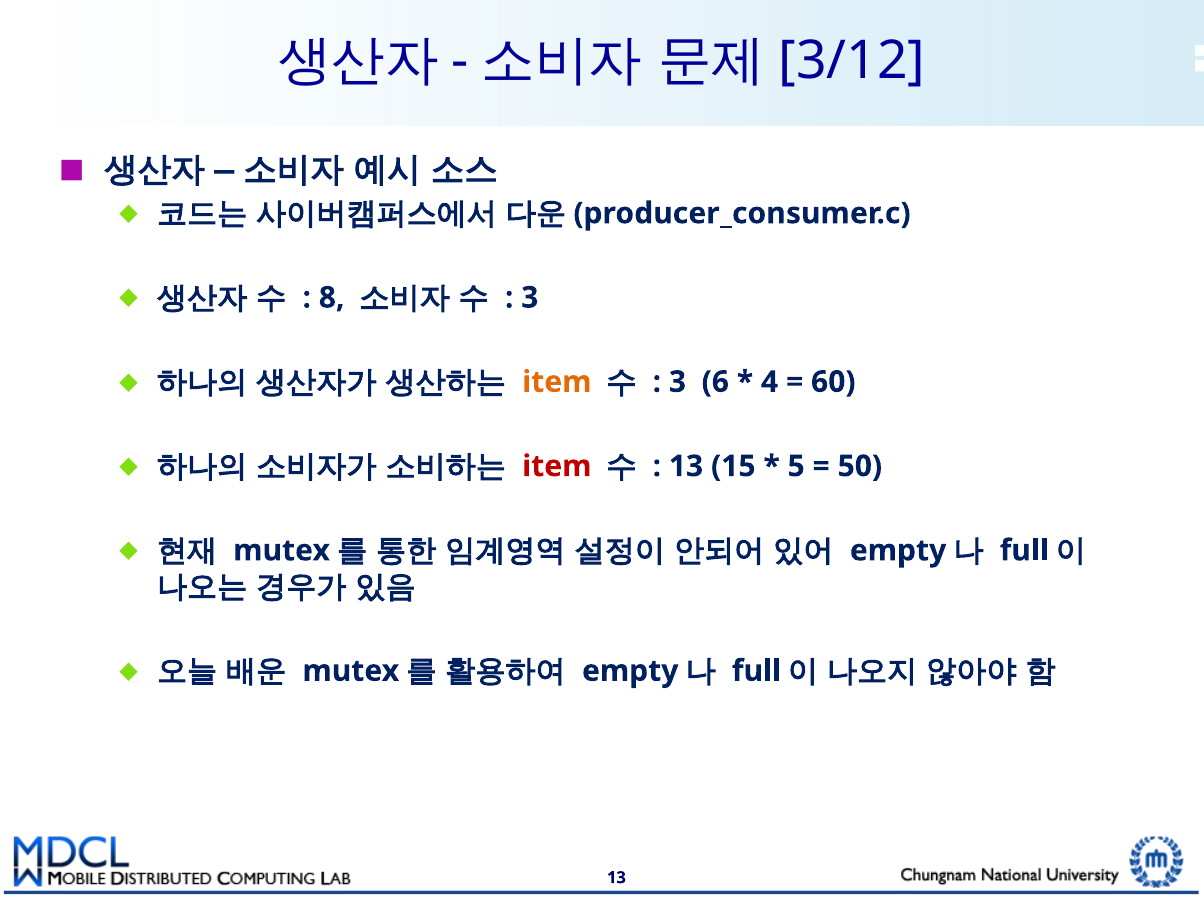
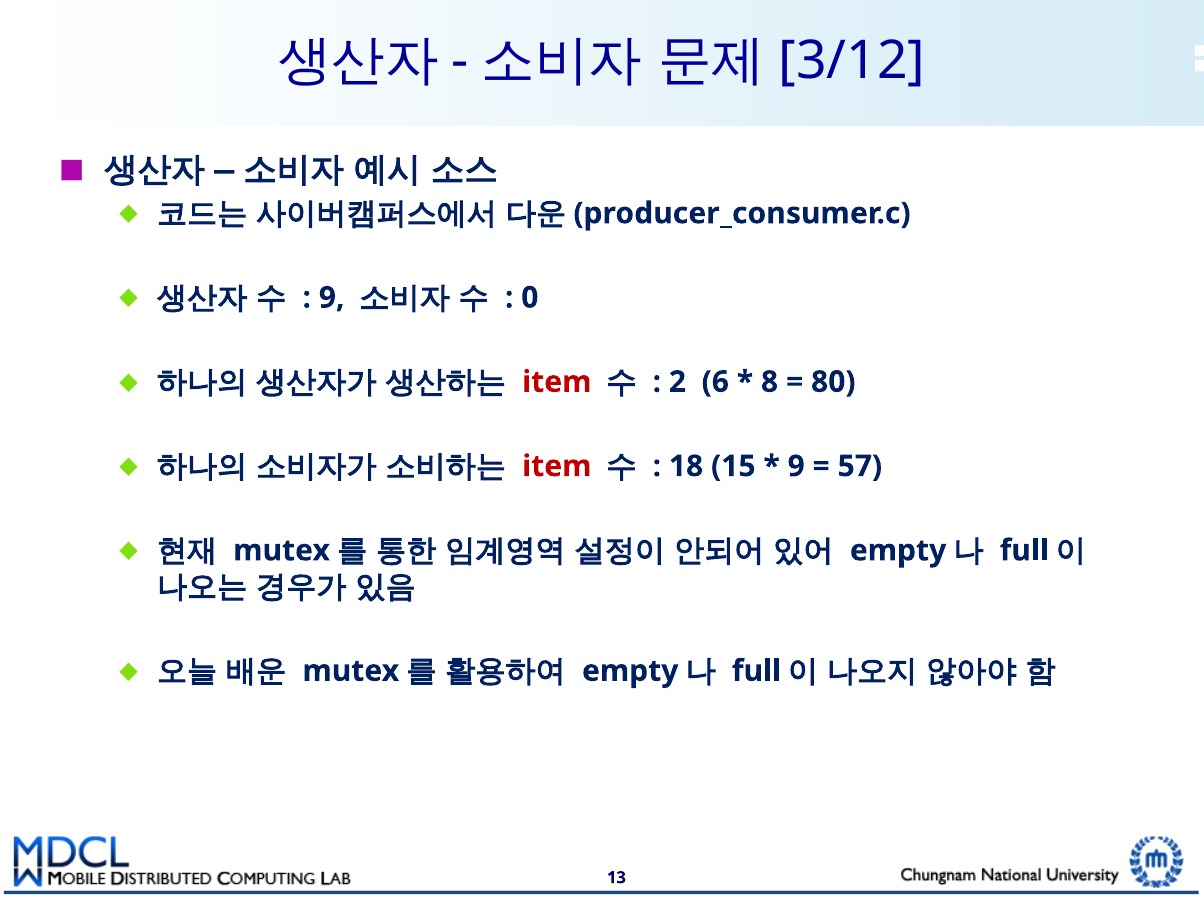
8 at (332, 298): 8 -> 9
3 at (530, 298): 3 -> 0
item at (557, 382) colour: orange -> red
3 at (677, 382): 3 -> 2
4: 4 -> 8
60: 60 -> 80
13 at (686, 466): 13 -> 18
5 at (796, 466): 5 -> 9
50: 50 -> 57
